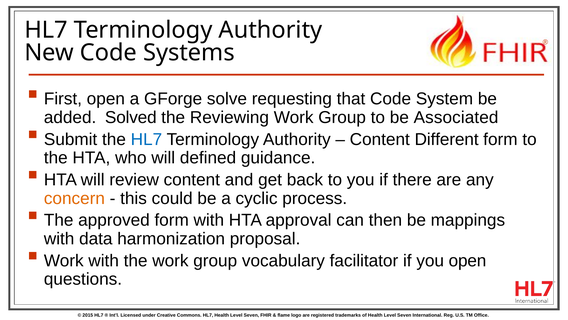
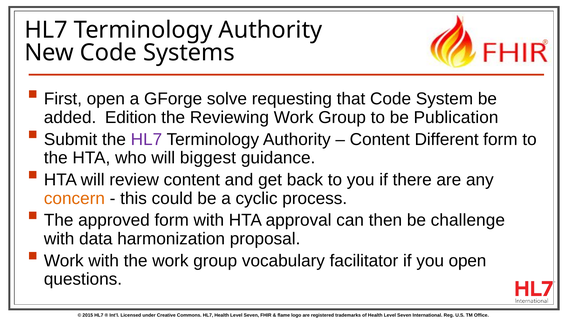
Solved: Solved -> Edition
Associated: Associated -> Publication
HL7 at (146, 139) colour: blue -> purple
defined: defined -> biggest
mappings: mappings -> challenge
